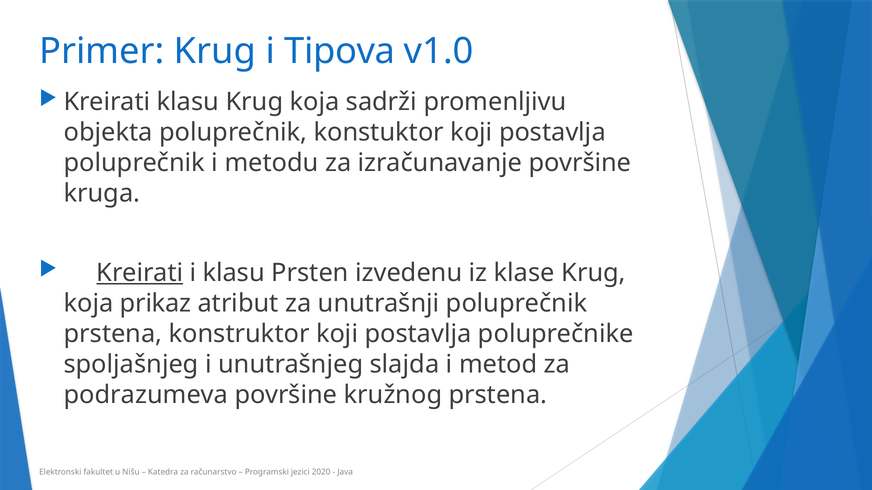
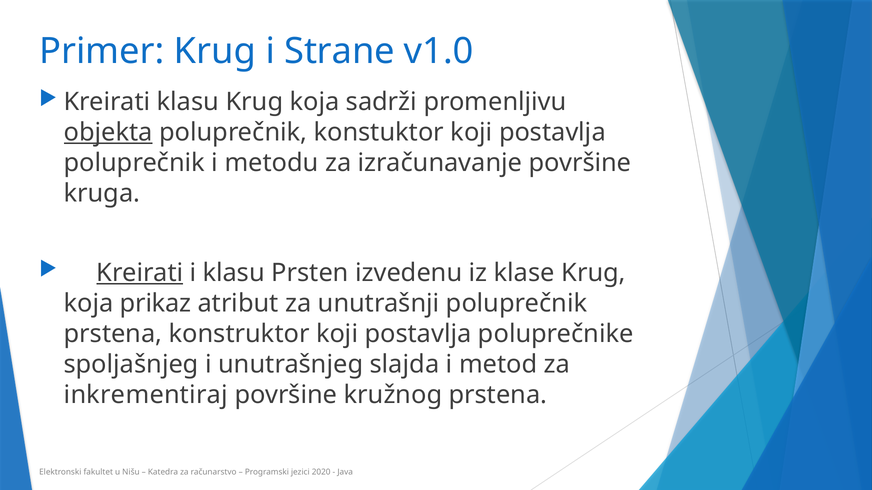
Tipova: Tipova -> Strane
objekta underline: none -> present
podrazumeva: podrazumeva -> inkrementiraj
